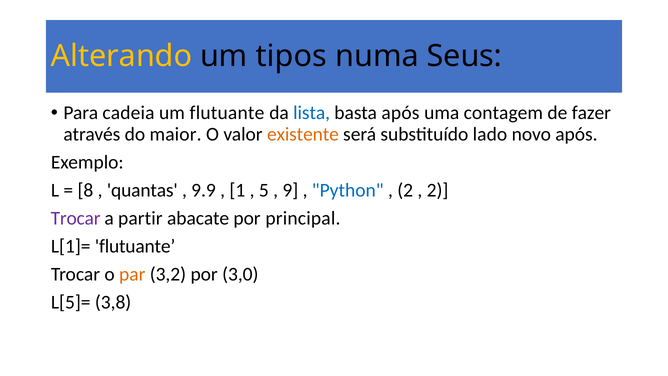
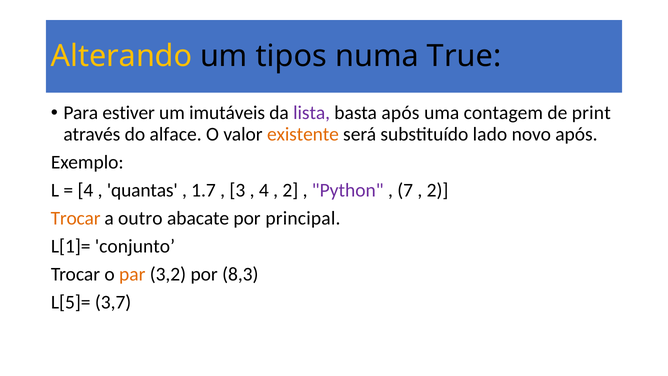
Seus: Seus -> True
cadeia: cadeia -> estiver
um flutuante: flutuante -> imutáveis
lista colour: blue -> purple
fazer: fazer -> print
maior: maior -> alface
8 at (85, 190): 8 -> 4
9.9: 9.9 -> 1.7
1: 1 -> 3
5 at (264, 190): 5 -> 4
9 at (290, 190): 9 -> 2
Python colour: blue -> purple
2 at (405, 190): 2 -> 7
Trocar at (76, 218) colour: purple -> orange
partir: partir -> outro
L[1]= flutuante: flutuante -> conjunto
3,0: 3,0 -> 8,3
3,8: 3,8 -> 3,7
